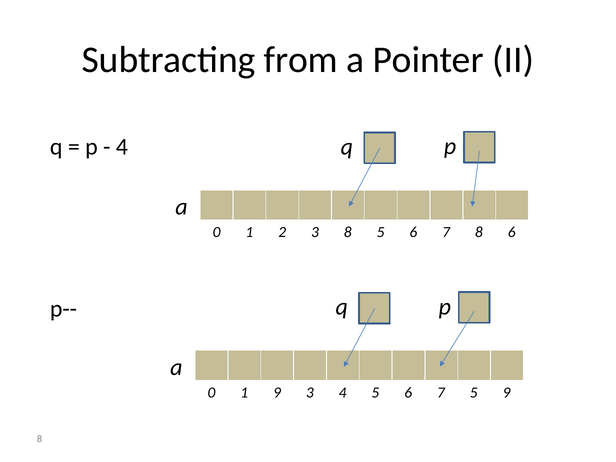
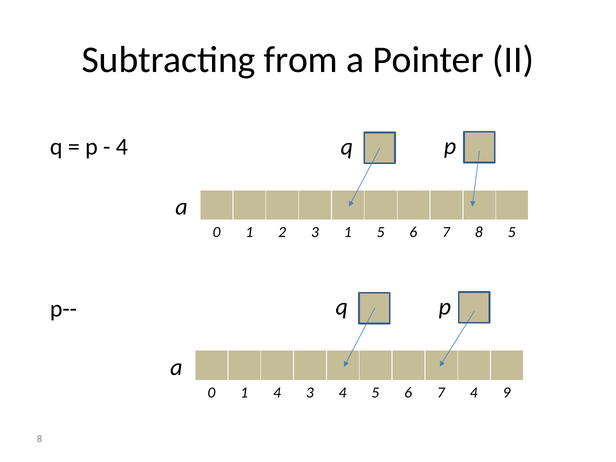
3 8: 8 -> 1
8 6: 6 -> 5
1 9: 9 -> 4
7 5: 5 -> 4
